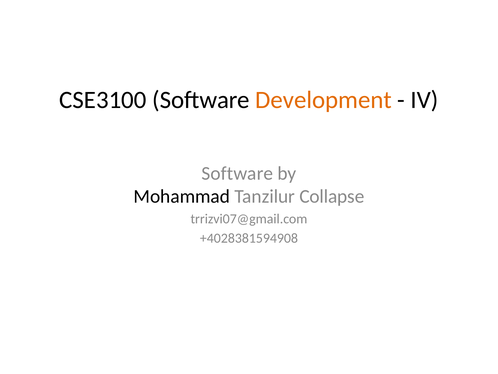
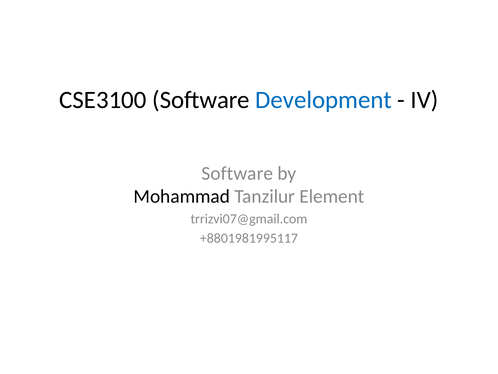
Development colour: orange -> blue
Collapse: Collapse -> Element
+4028381594908: +4028381594908 -> +8801981995117
